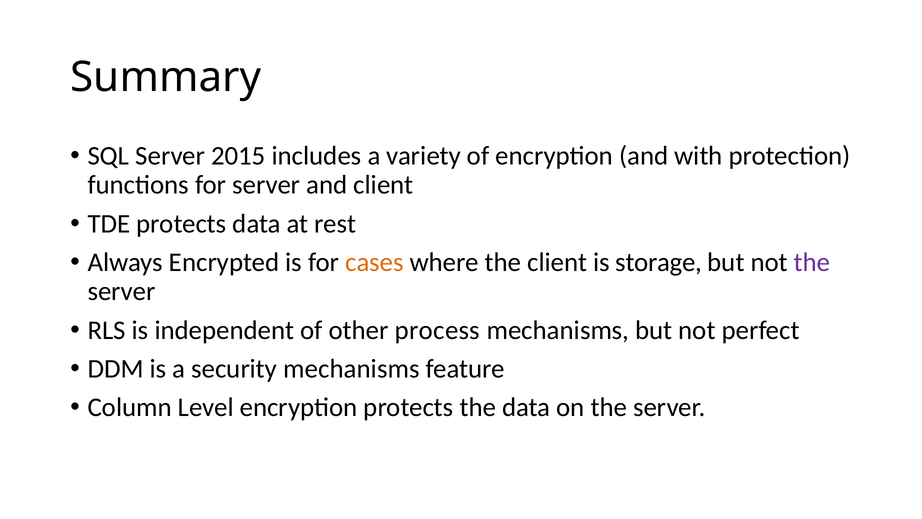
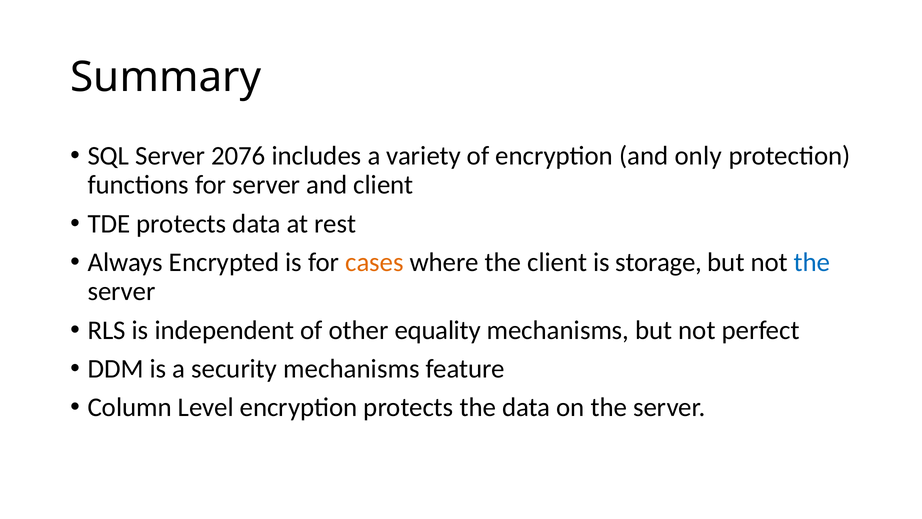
2015: 2015 -> 2076
with: with -> only
the at (812, 262) colour: purple -> blue
process: process -> equality
